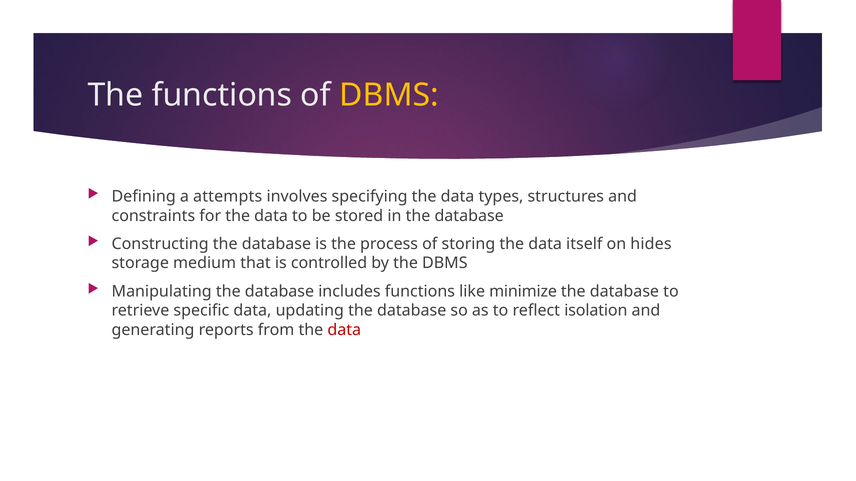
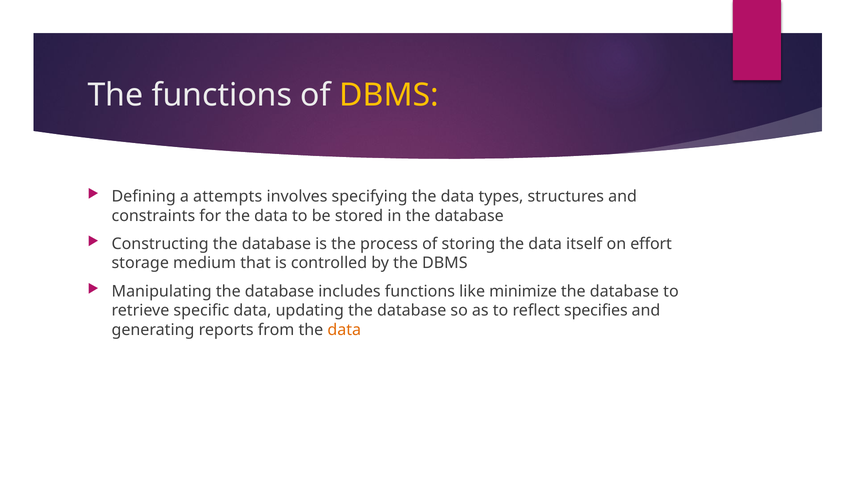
hides: hides -> effort
isolation: isolation -> specifies
data at (344, 330) colour: red -> orange
